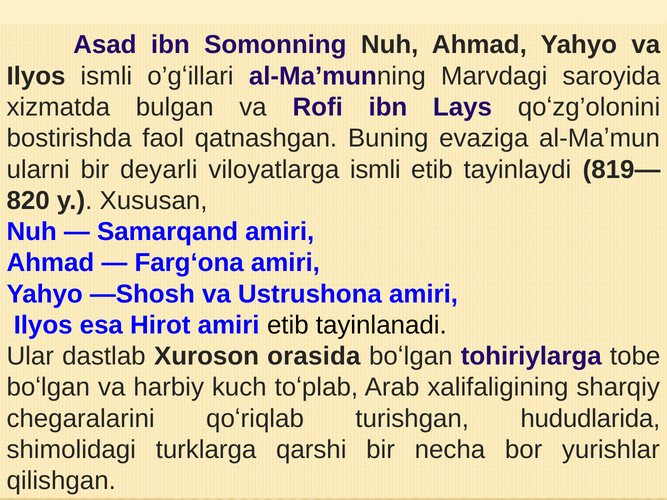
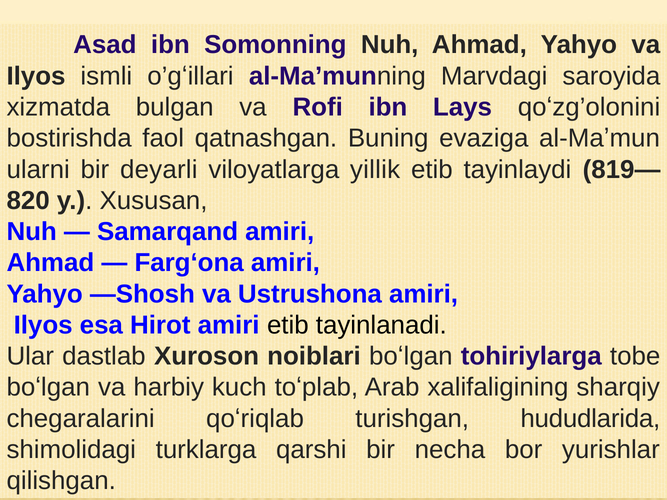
viloyatlarga ismli: ismli -> yillik
orasida: orasida -> noiblari
